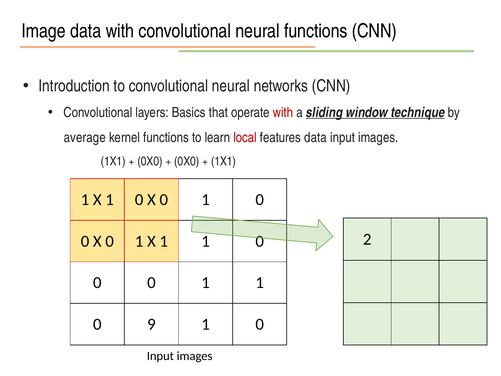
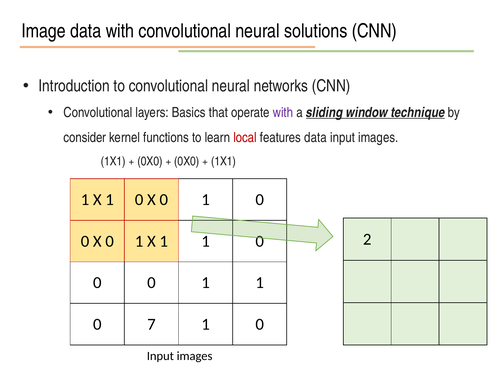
neural functions: functions -> solutions
with at (283, 113) colour: red -> purple
average: average -> consider
9: 9 -> 7
